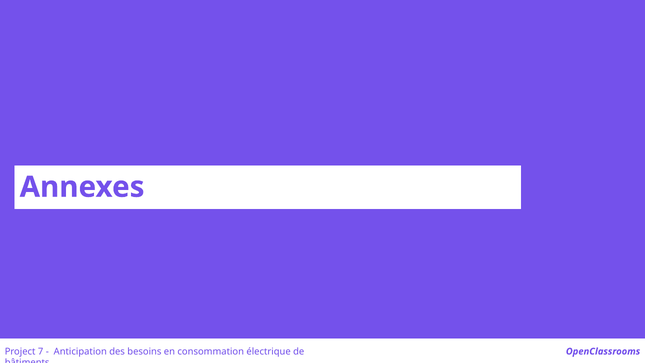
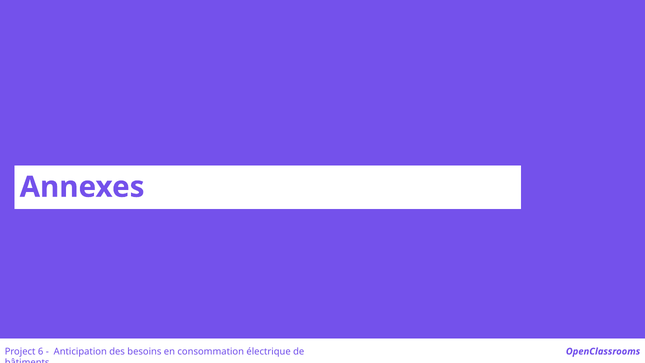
7: 7 -> 6
